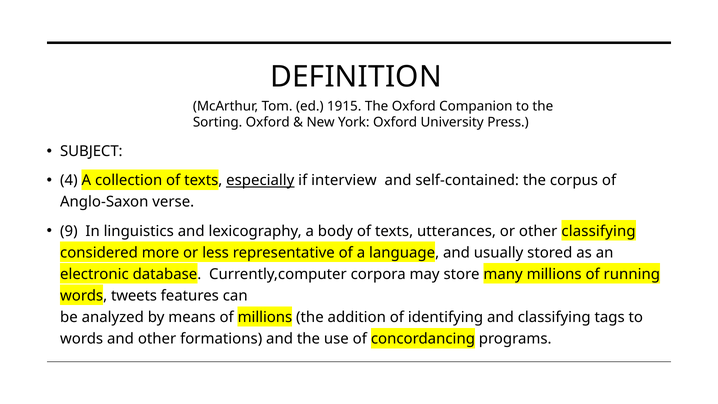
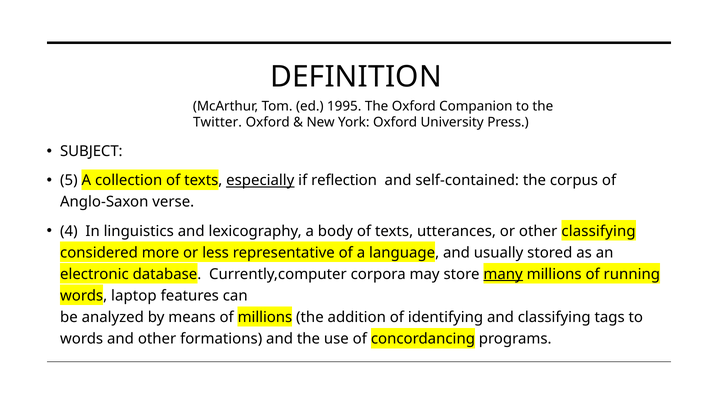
1915: 1915 -> 1995
Sorting: Sorting -> Twitter
4: 4 -> 5
interview: interview -> reflection
9: 9 -> 4
many underline: none -> present
tweets: tweets -> laptop
